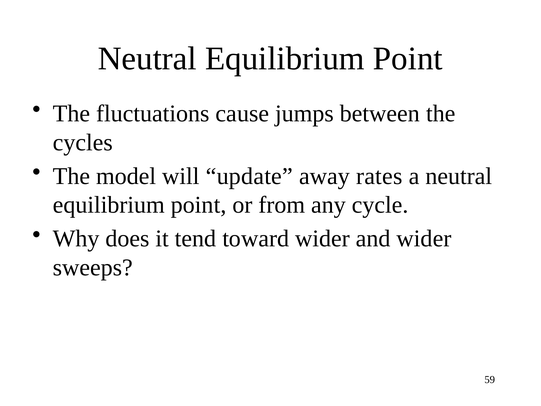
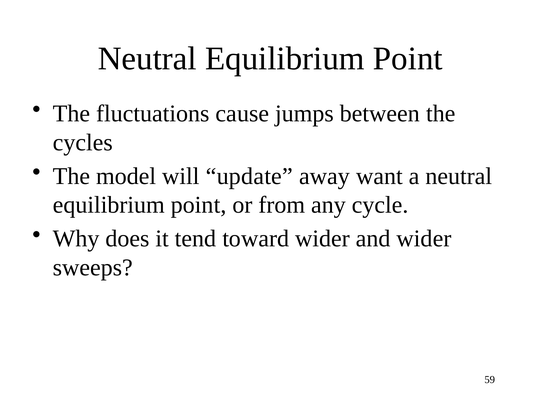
rates: rates -> want
